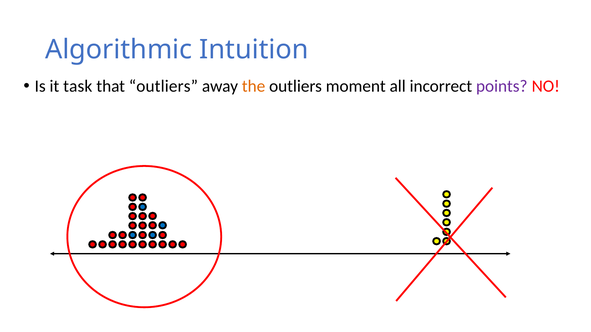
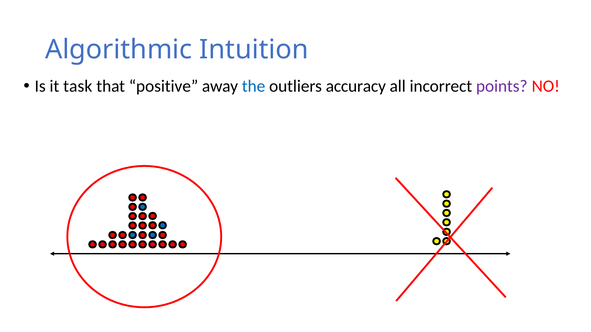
that outliers: outliers -> positive
the colour: orange -> blue
moment: moment -> accuracy
